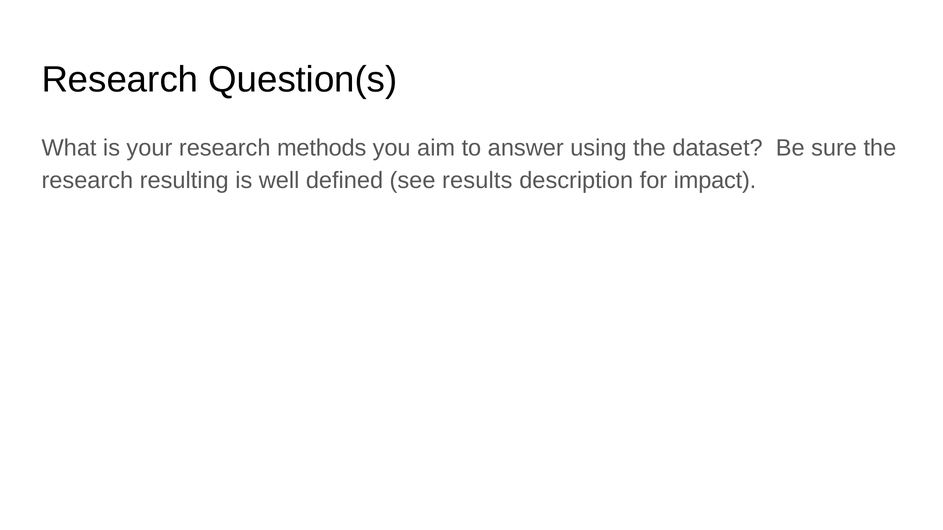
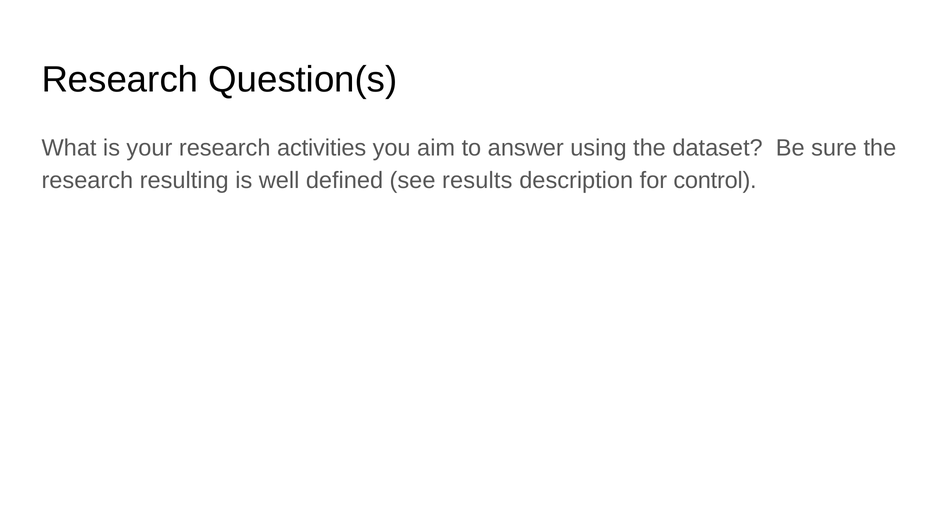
methods: methods -> activities
impact: impact -> control
